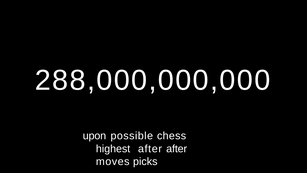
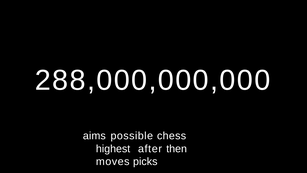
upon: upon -> aims
after after: after -> then
